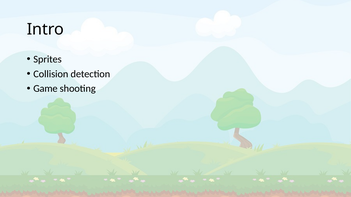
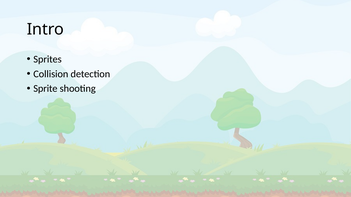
Game: Game -> Sprite
